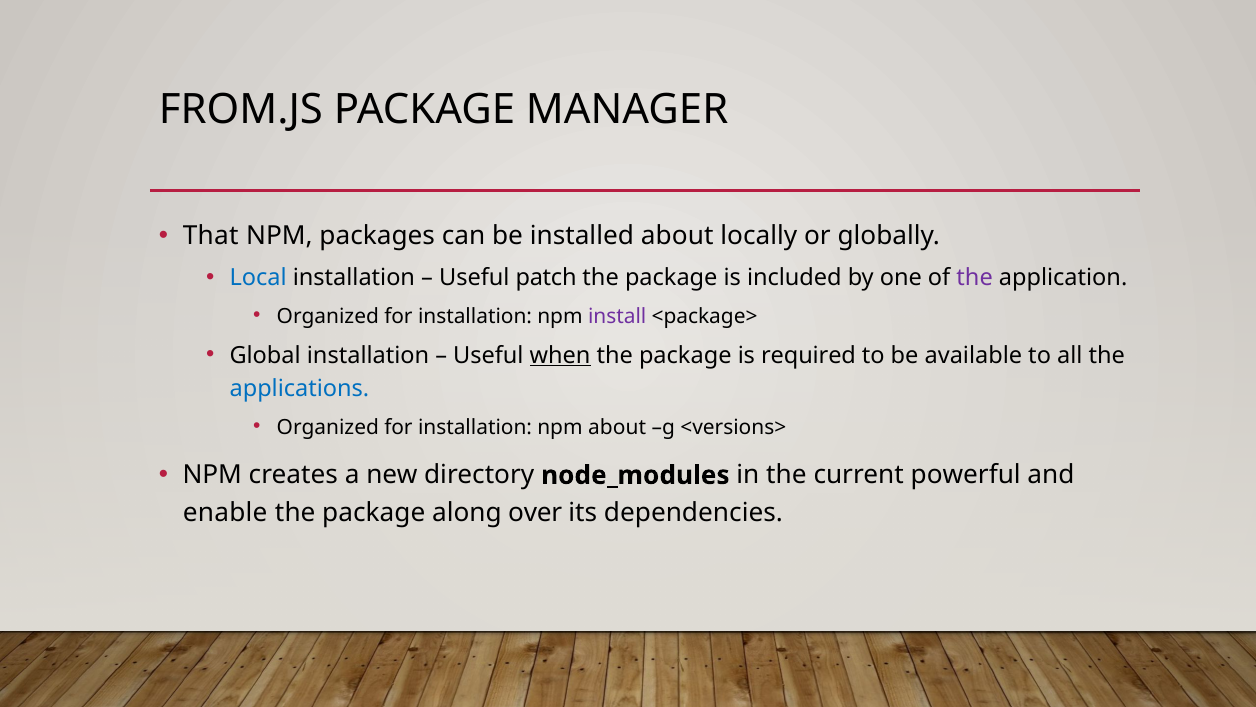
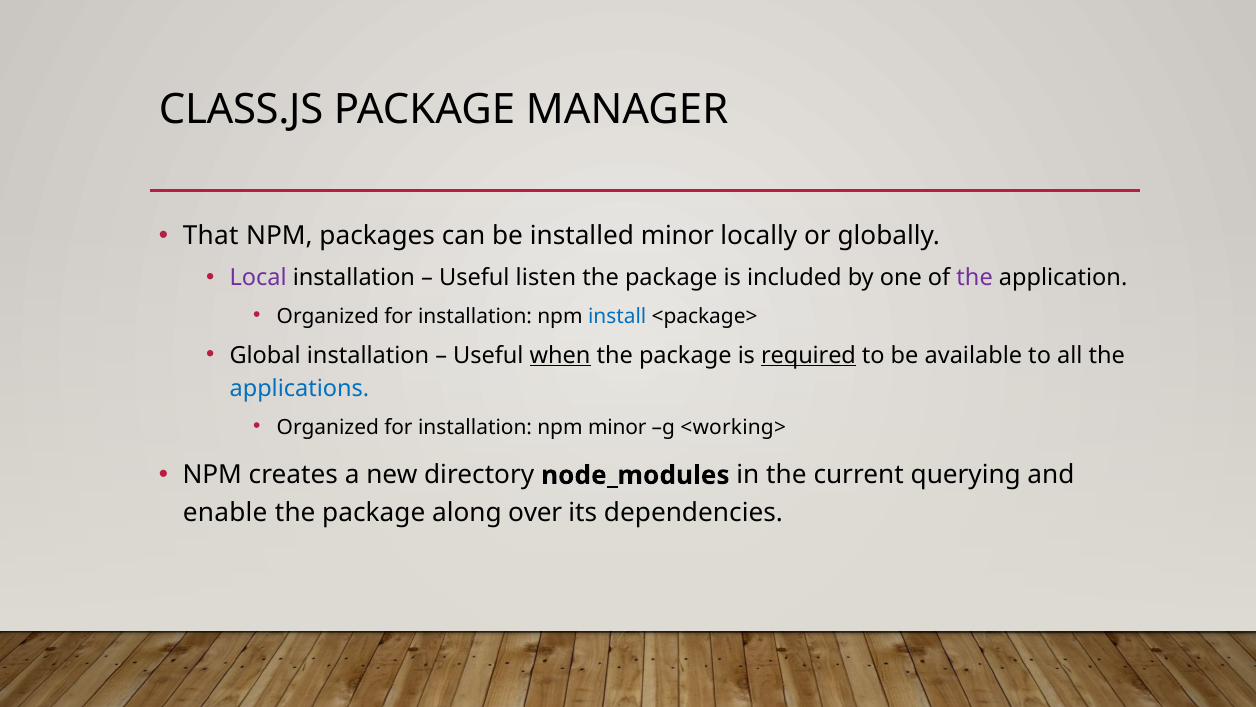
FROM.JS: FROM.JS -> CLASS.JS
installed about: about -> minor
Local colour: blue -> purple
patch: patch -> listen
install colour: purple -> blue
required underline: none -> present
npm about: about -> minor
<versions>: <versions> -> <working>
powerful: powerful -> querying
